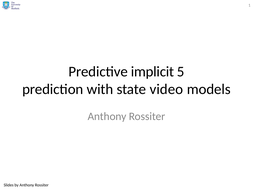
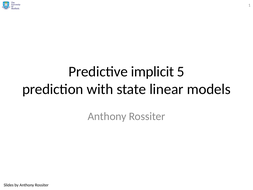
video: video -> linear
